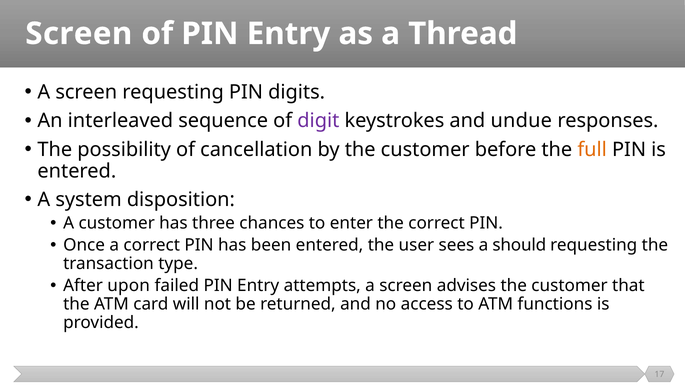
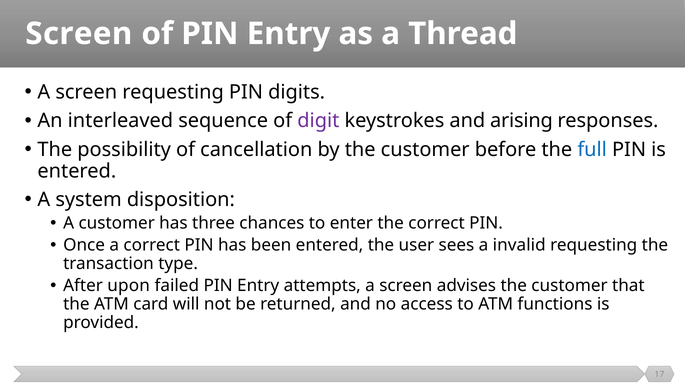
undue: undue -> arising
full colour: orange -> blue
should: should -> invalid
